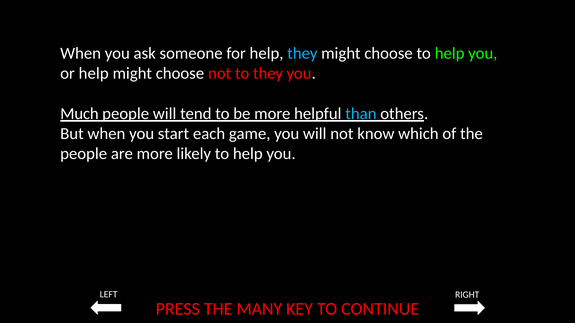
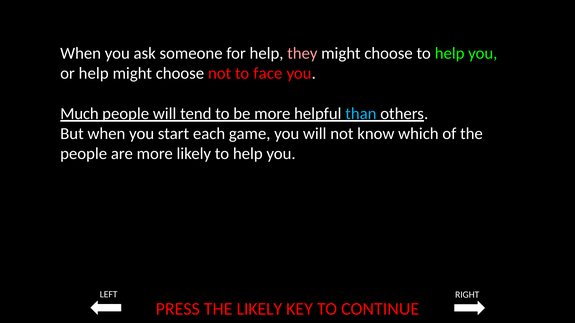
they at (302, 53) colour: light blue -> pink
to they: they -> face
THE MANY: MANY -> LIKELY
